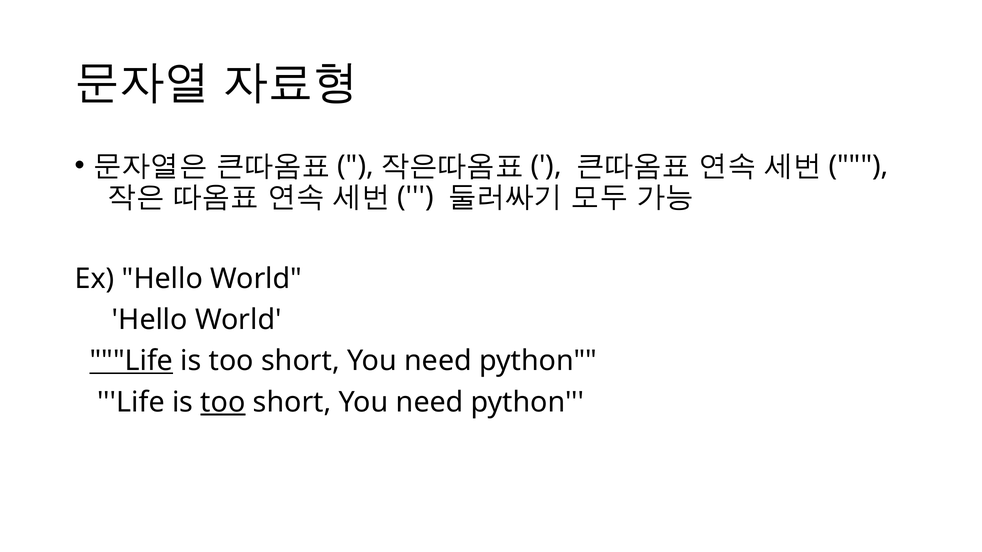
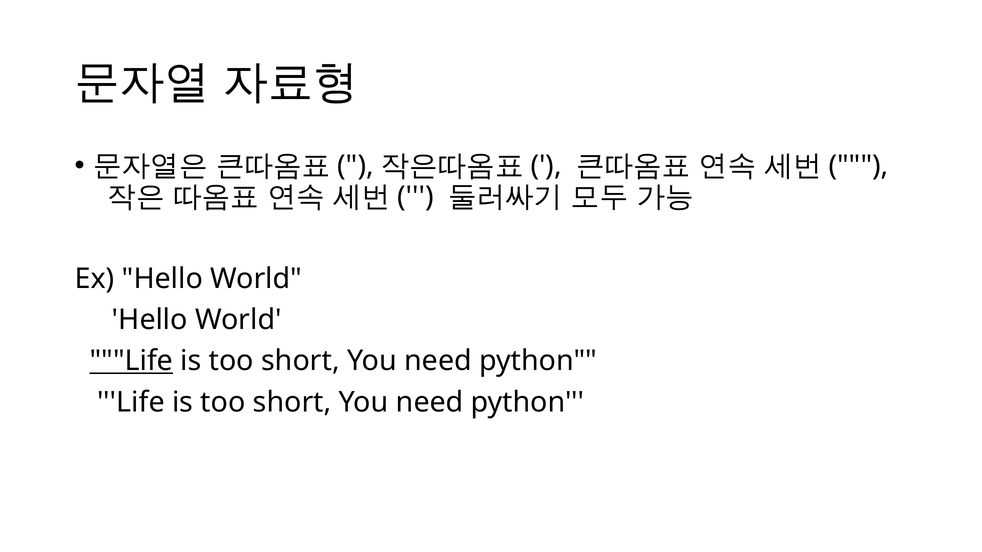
too at (223, 402) underline: present -> none
